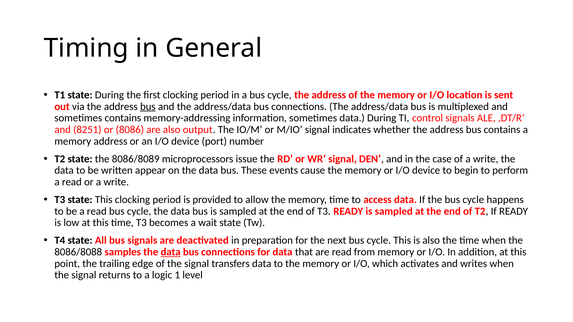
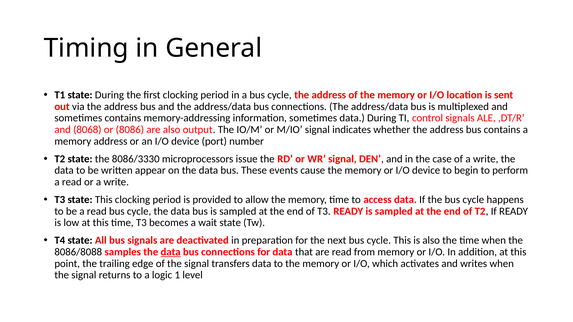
bus at (148, 107) underline: present -> none
8251: 8251 -> 8068
8086/8089: 8086/8089 -> 8086/3330
